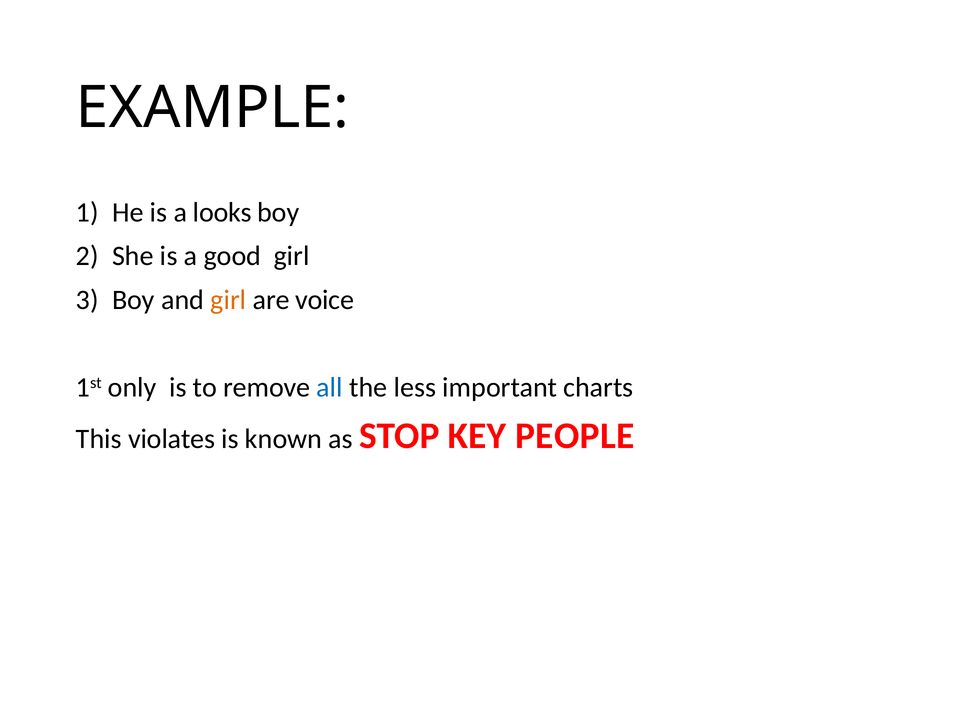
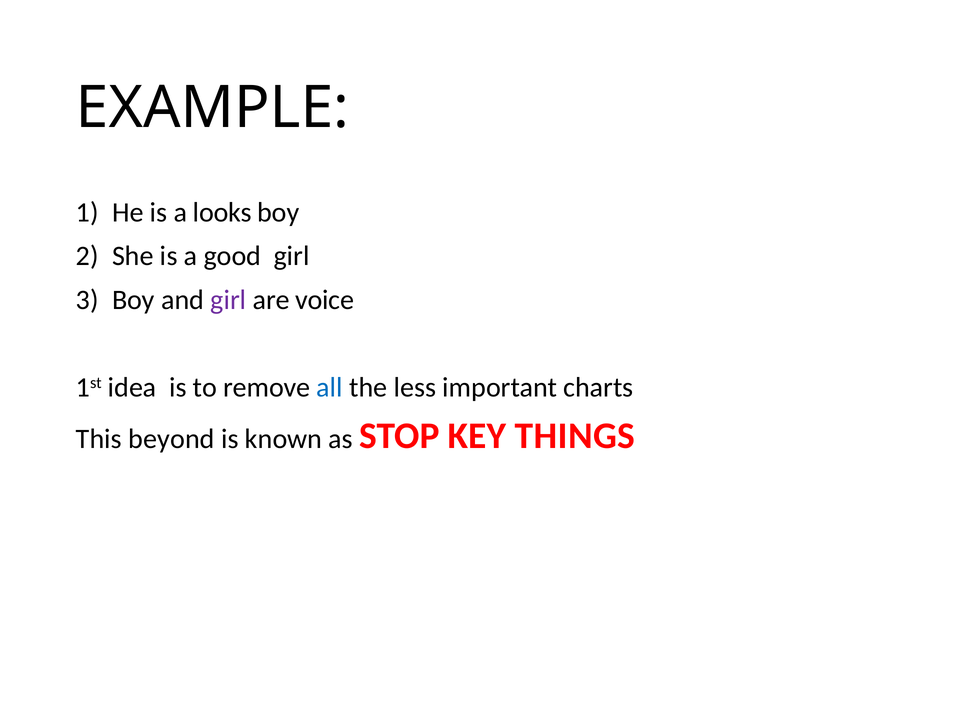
girl at (228, 300) colour: orange -> purple
only: only -> idea
violates: violates -> beyond
PEOPLE: PEOPLE -> THINGS
